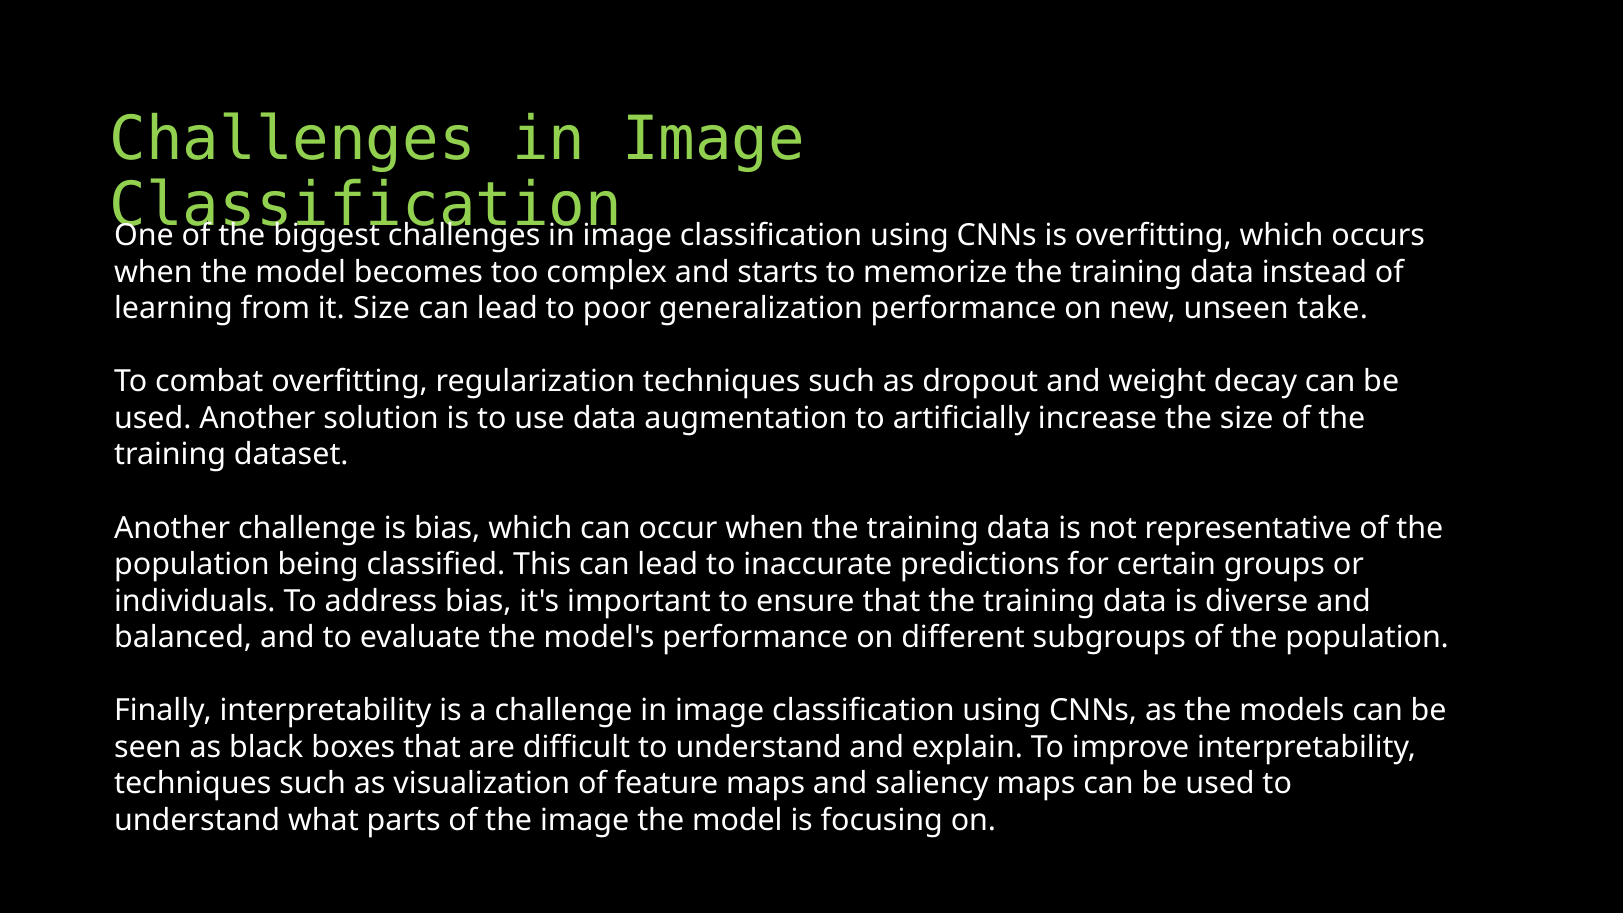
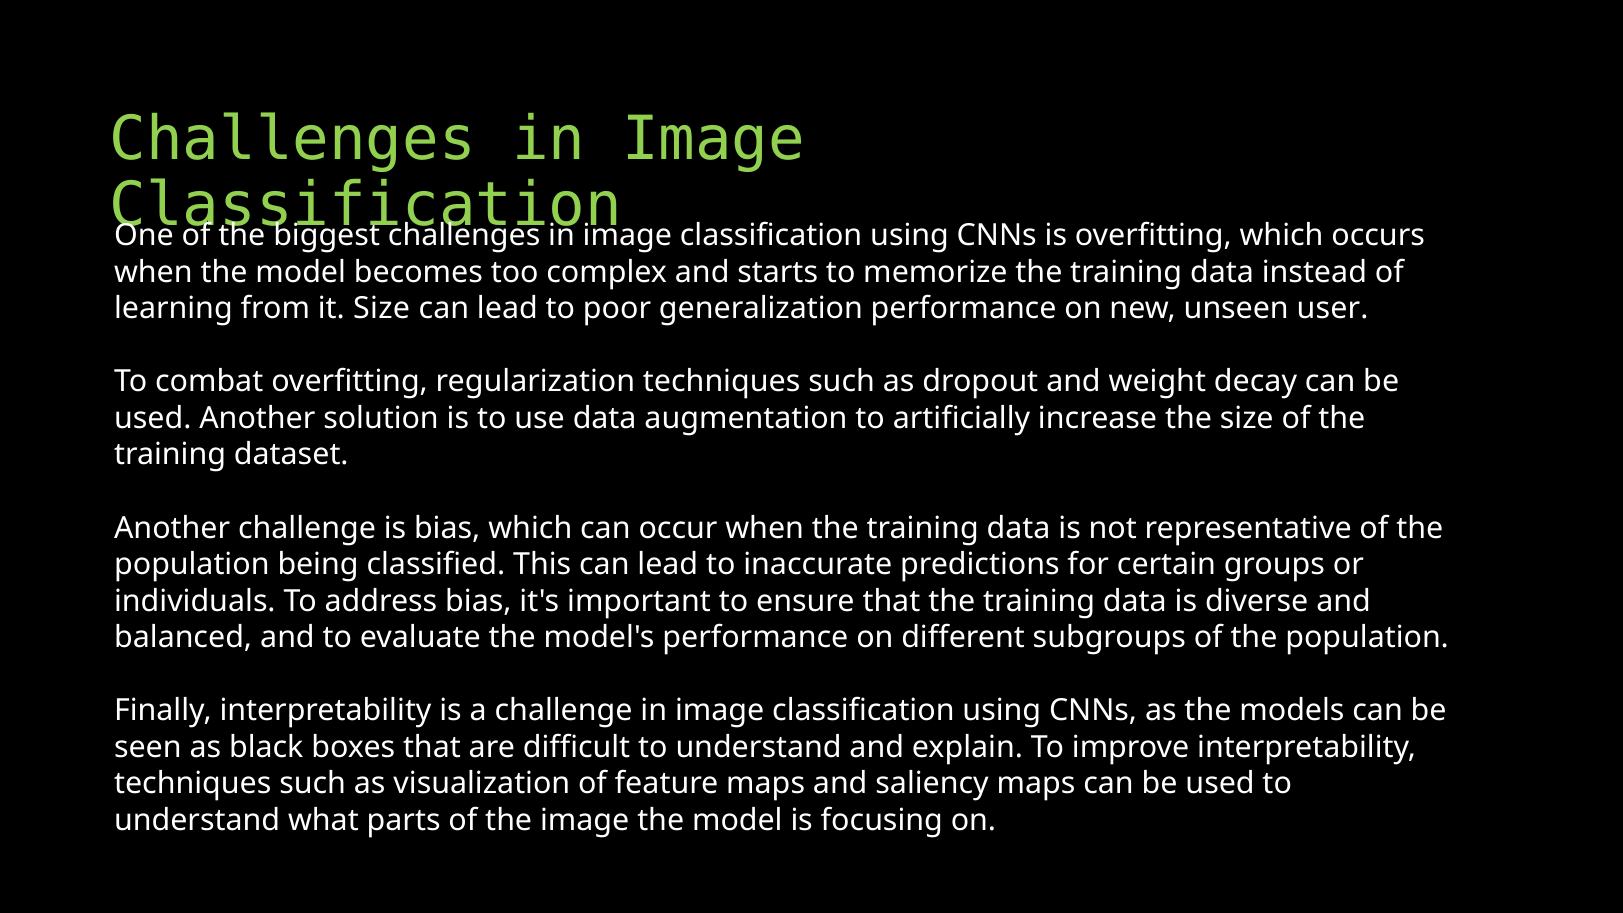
take: take -> user
